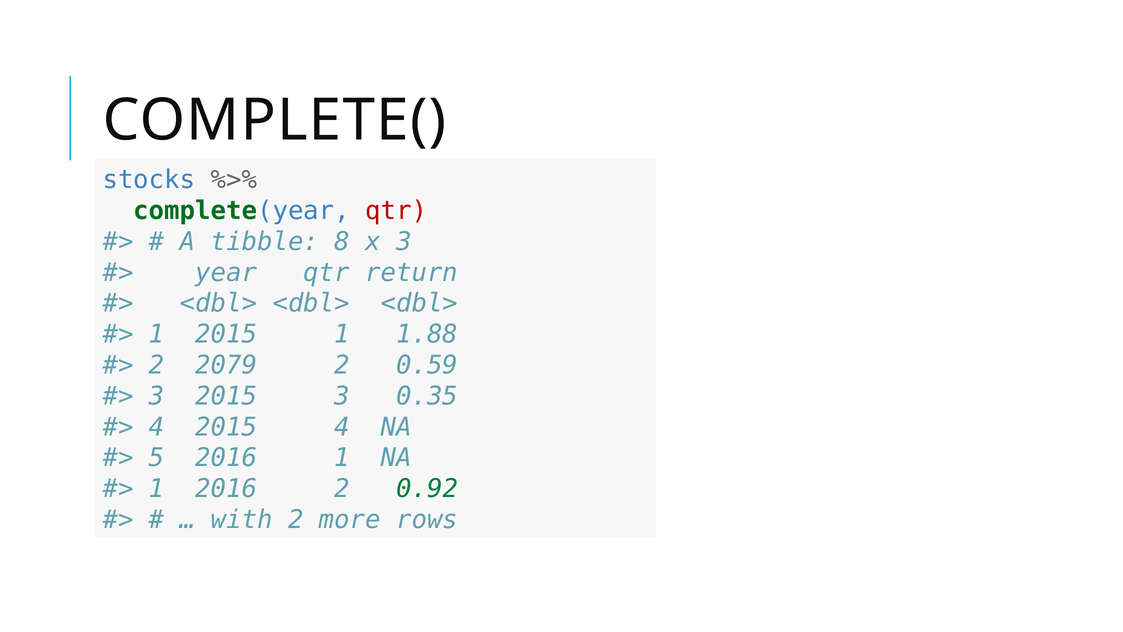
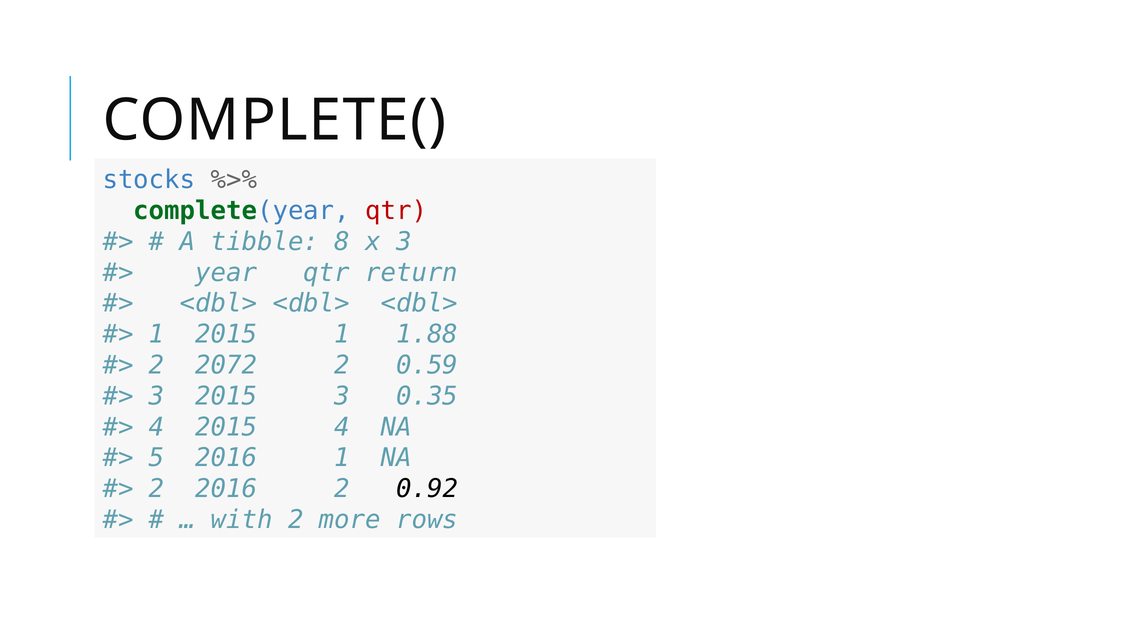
2079: 2079 -> 2072
1 at (157, 489): 1 -> 2
0.92 colour: green -> black
